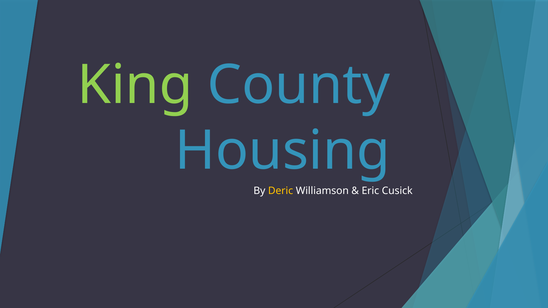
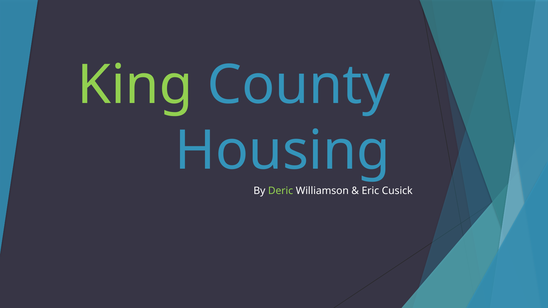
Deric colour: yellow -> light green
